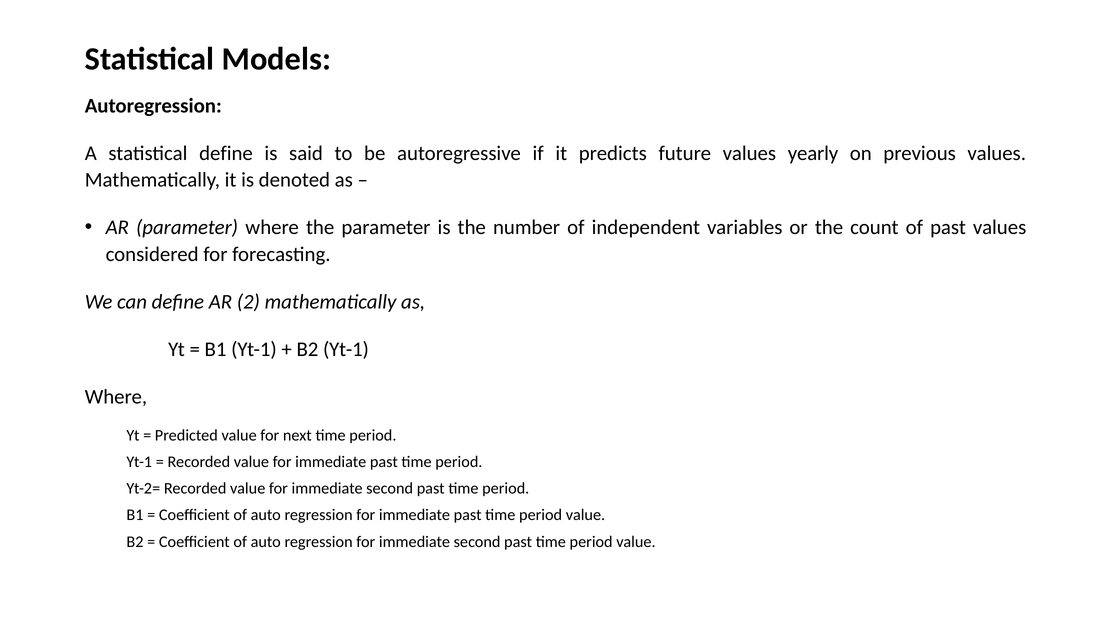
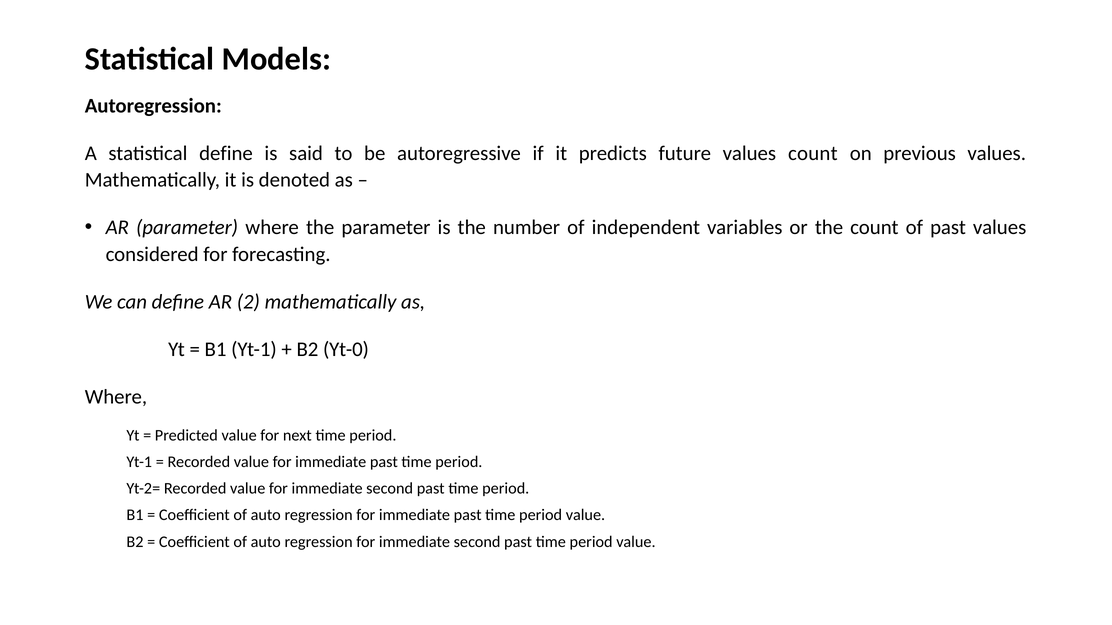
values yearly: yearly -> count
B2 Yt-1: Yt-1 -> Yt-0
